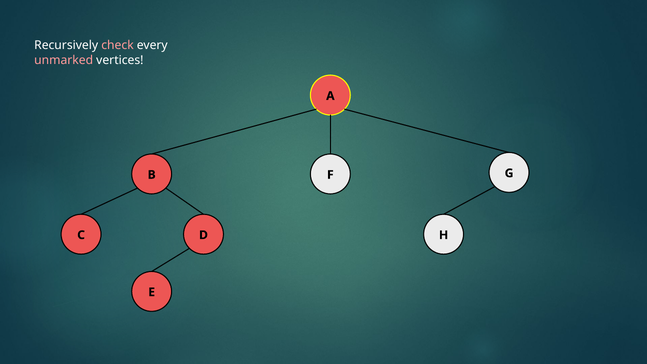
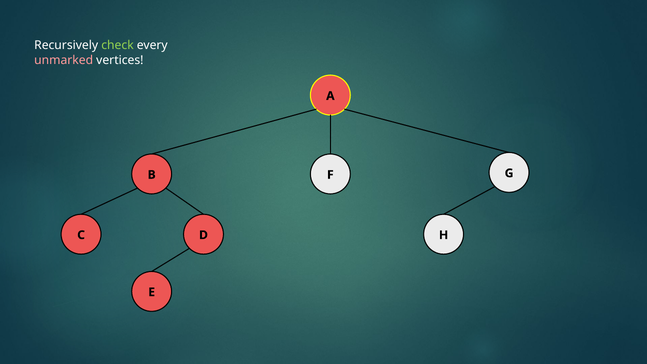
check colour: pink -> light green
